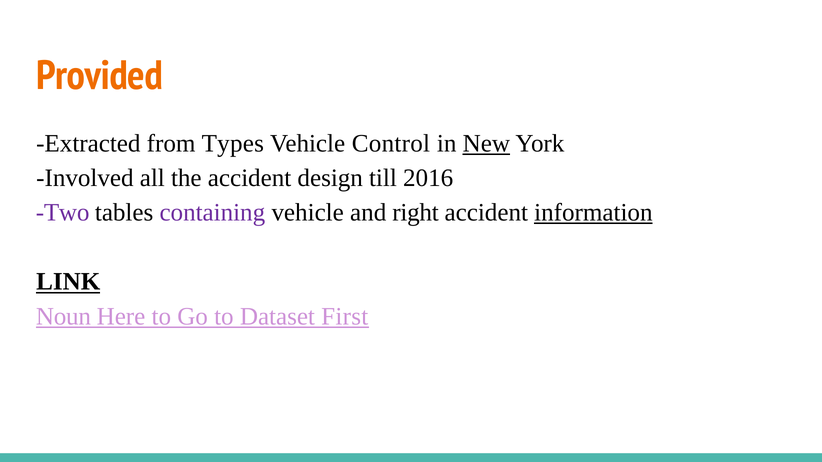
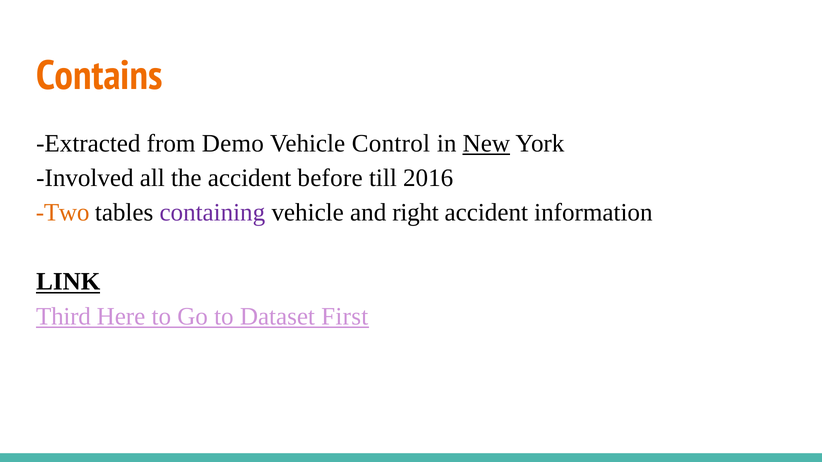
Provided: Provided -> Contains
Types: Types -> Demo
design: design -> before
Two colour: purple -> orange
information underline: present -> none
Noun: Noun -> Third
